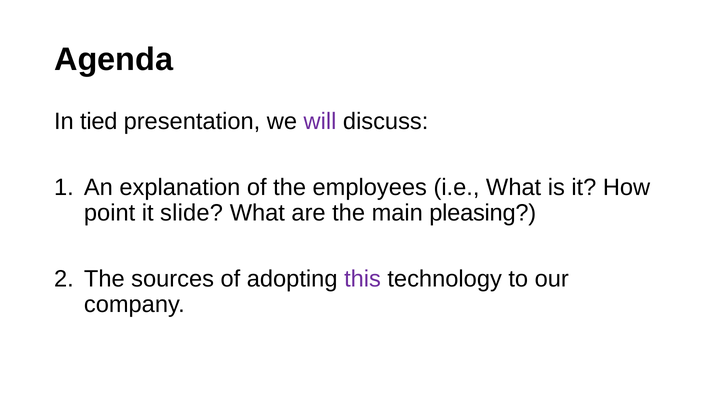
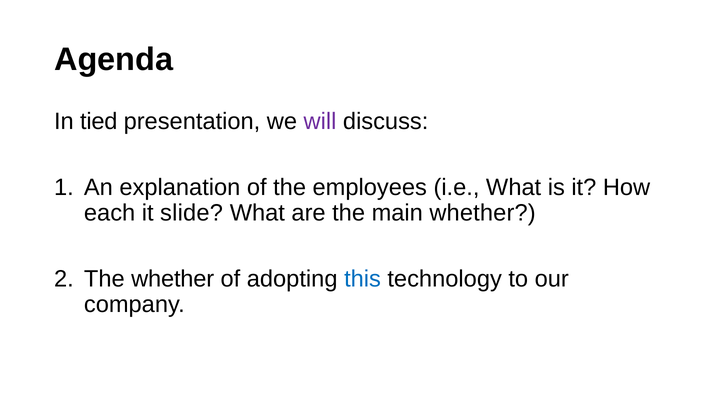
point: point -> each
main pleasing: pleasing -> whether
The sources: sources -> whether
this colour: purple -> blue
